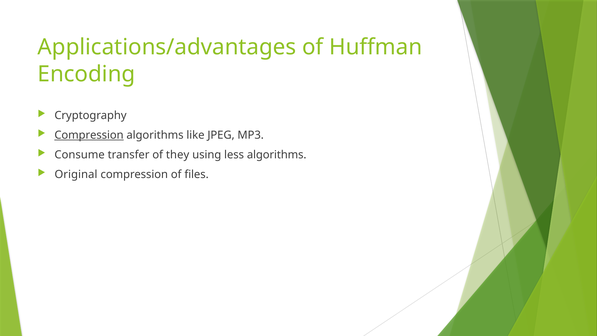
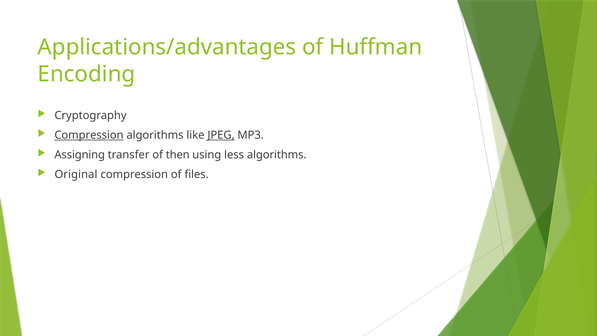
JPEG underline: none -> present
Consume: Consume -> Assigning
they: they -> then
